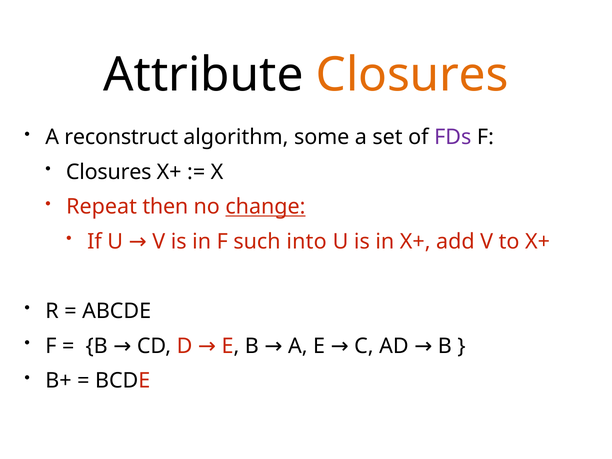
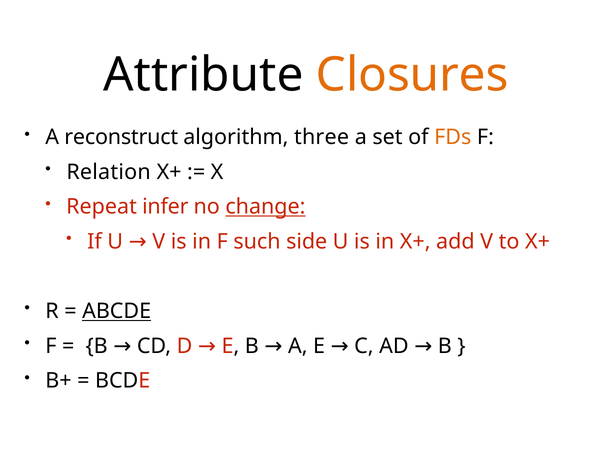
some: some -> three
FDs colour: purple -> orange
Closures at (109, 172): Closures -> Relation
then: then -> infer
into: into -> side
ABCDE underline: none -> present
